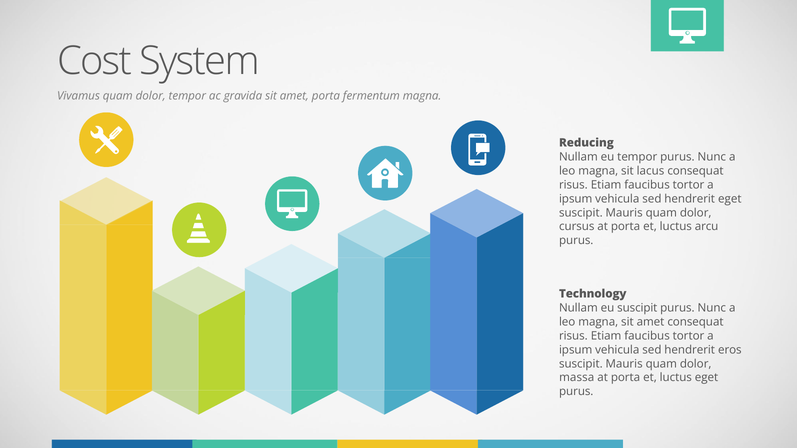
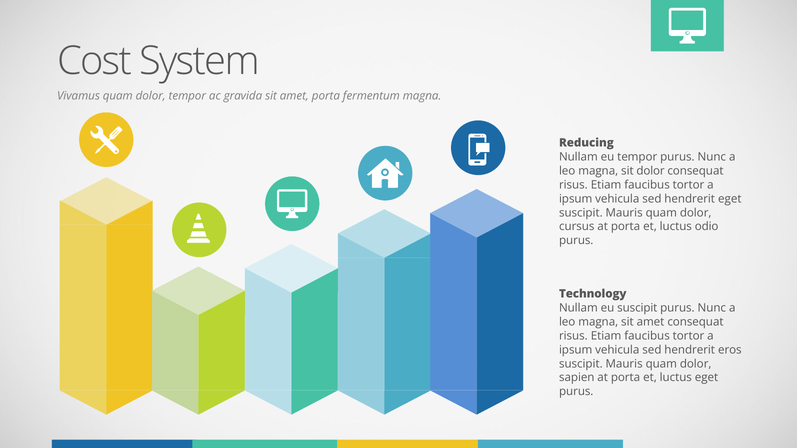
sit lacus: lacus -> dolor
arcu: arcu -> odio
massa: massa -> sapien
